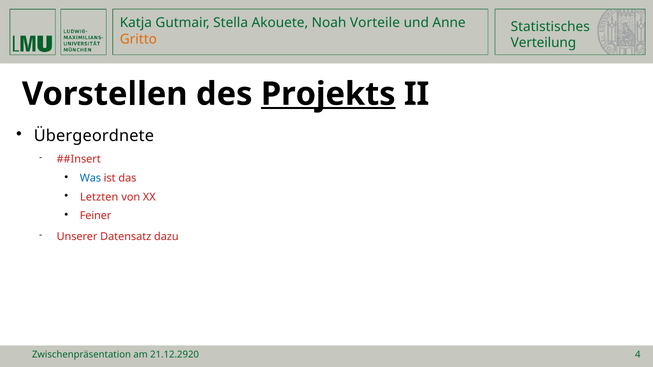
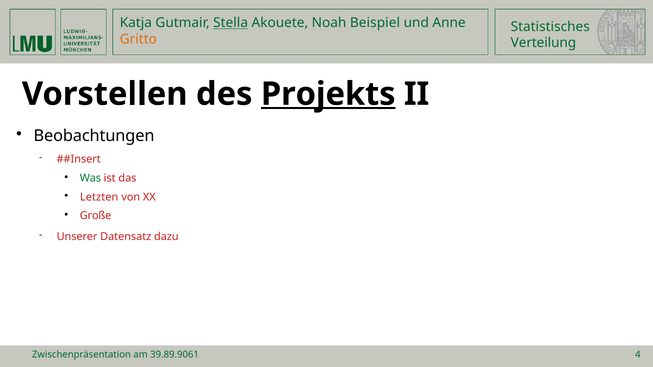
Stella underline: none -> present
Vorteile: Vorteile -> Beispiel
Übergeordnete: Übergeordnete -> Beobachtungen
Was colour: blue -> green
Feiner: Feiner -> Große
21.12.2920: 21.12.2920 -> 39.89.9061
